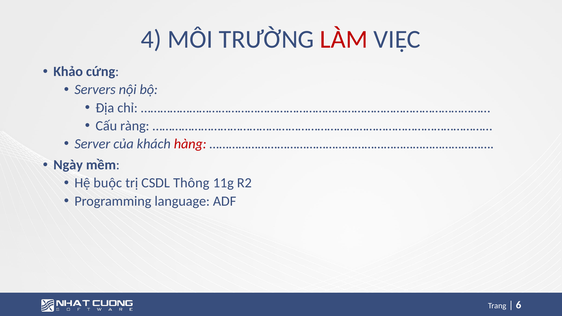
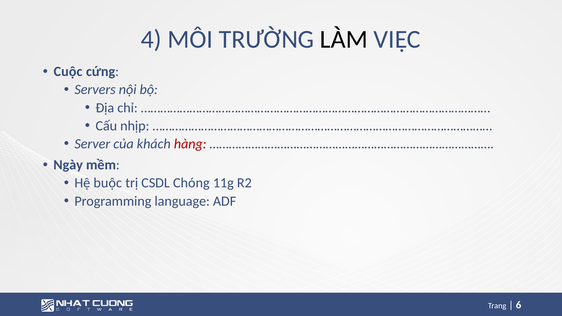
LÀM colour: red -> black
Khảo: Khảo -> Cuộc
ràng: ràng -> nhịp
Thông: Thông -> Chóng
